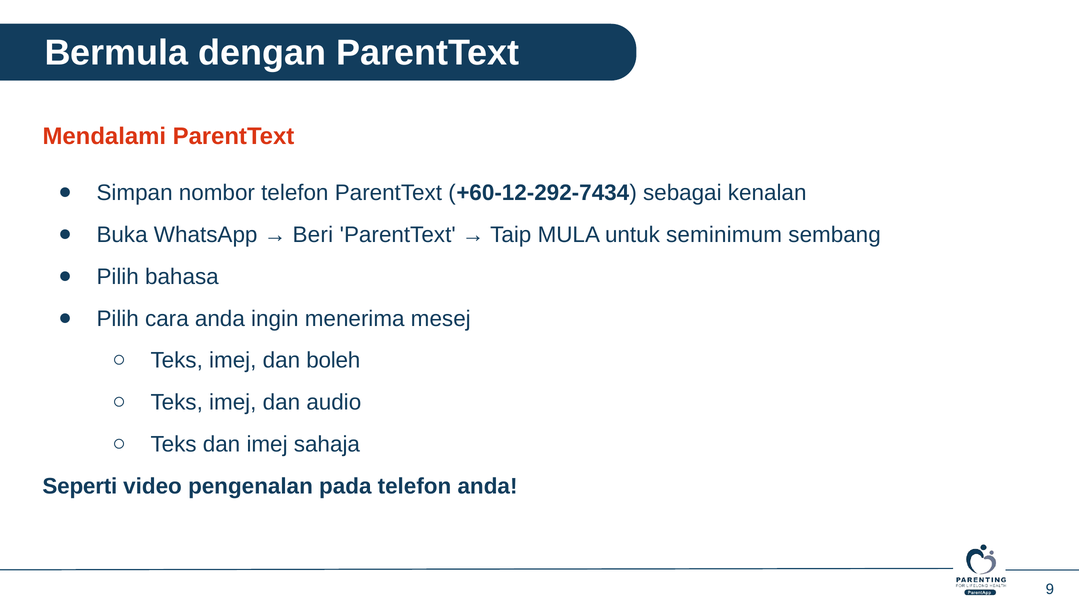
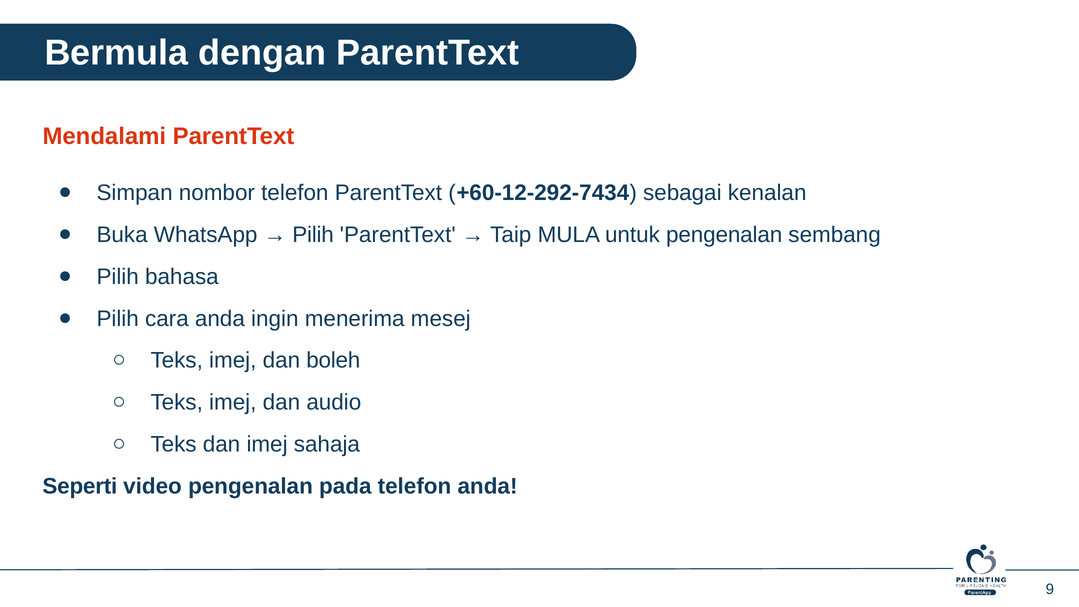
Beri at (313, 235): Beri -> Pilih
untuk seminimum: seminimum -> pengenalan
